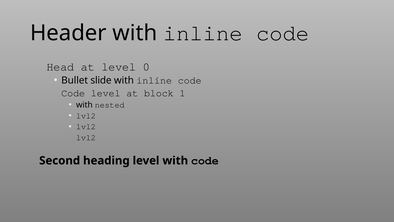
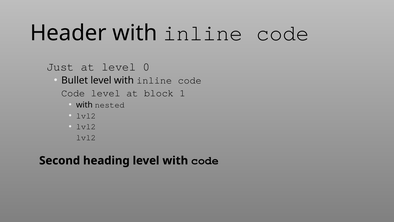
Head: Head -> Just
Bullet slide: slide -> level
